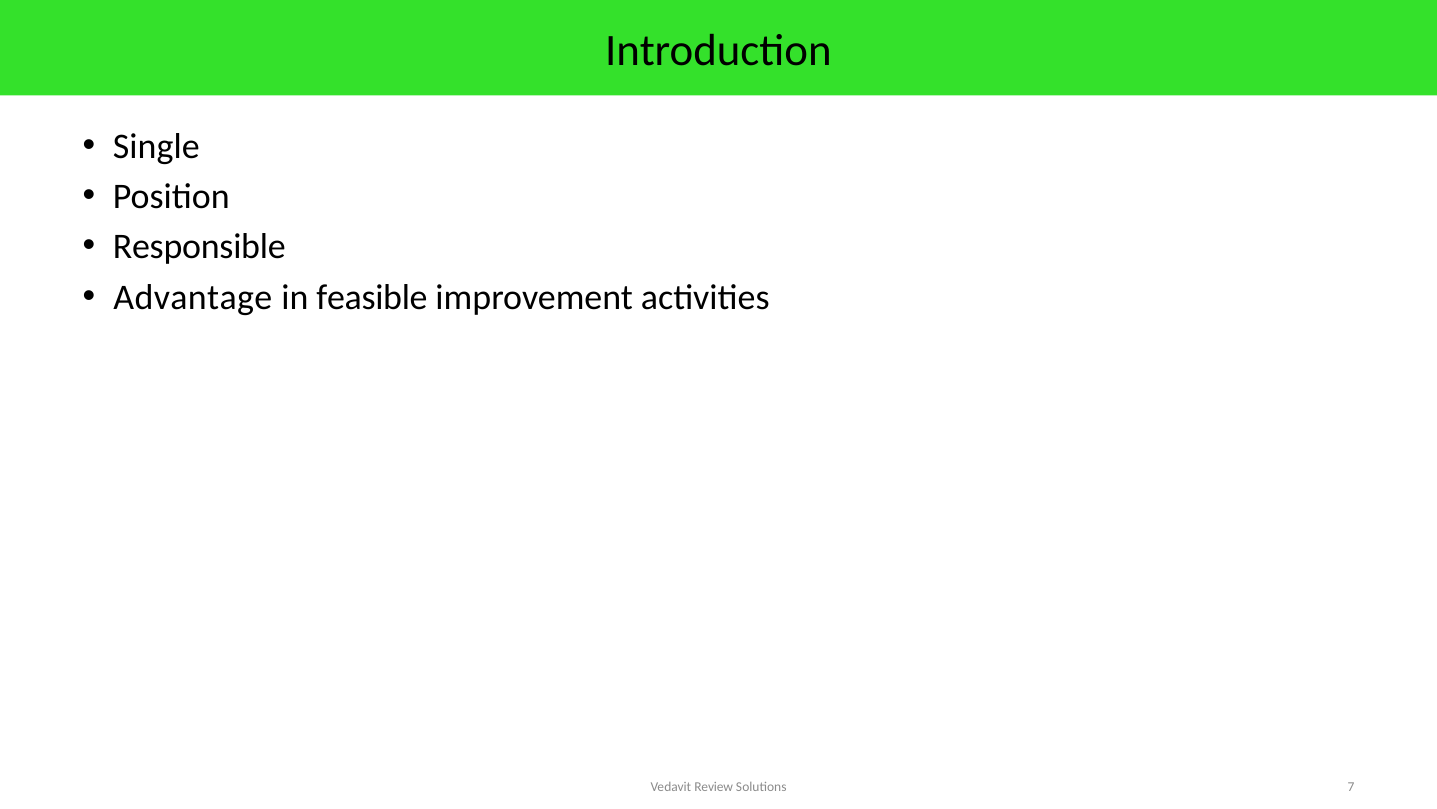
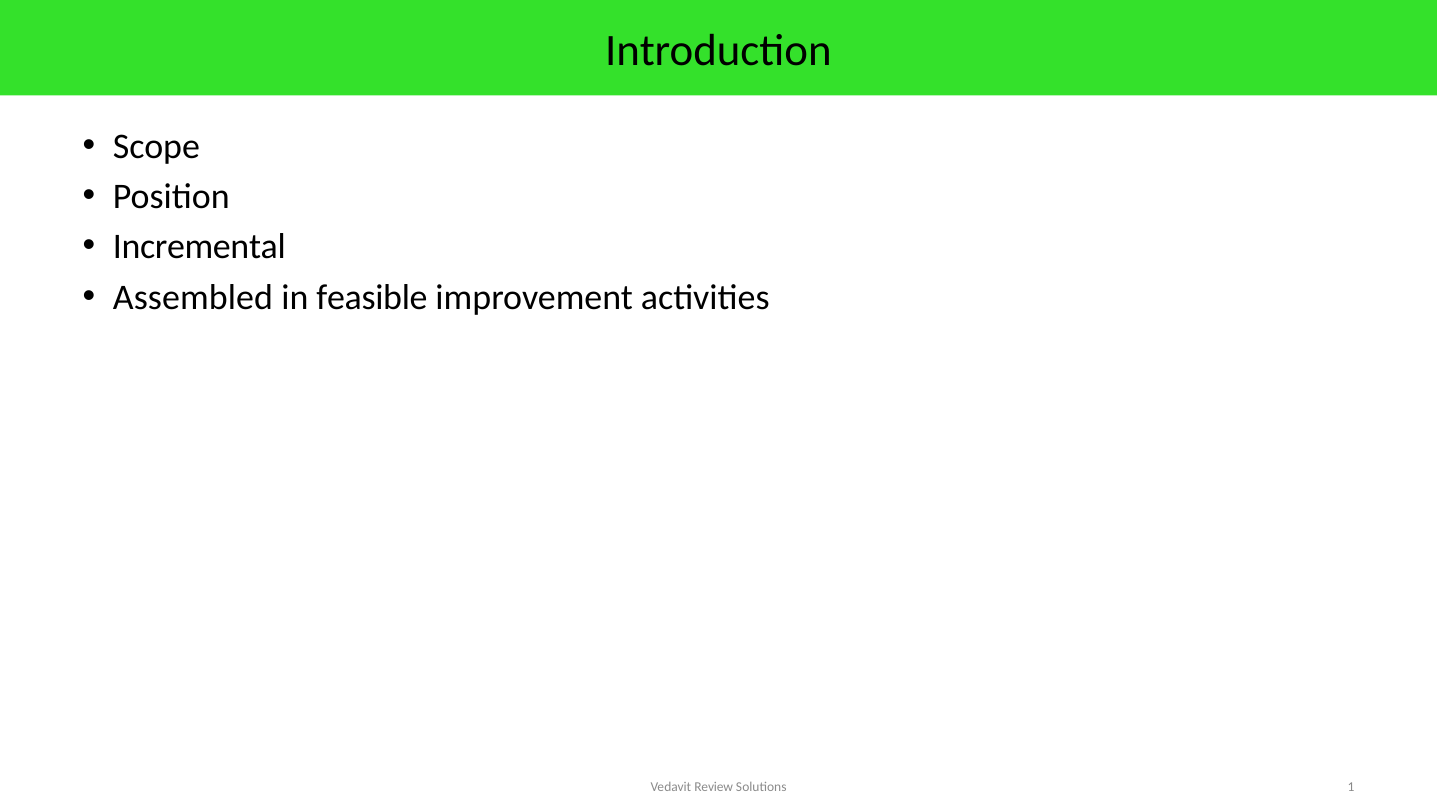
Single: Single -> Scope
Responsible: Responsible -> Incremental
Advantage: Advantage -> Assembled
7: 7 -> 1
